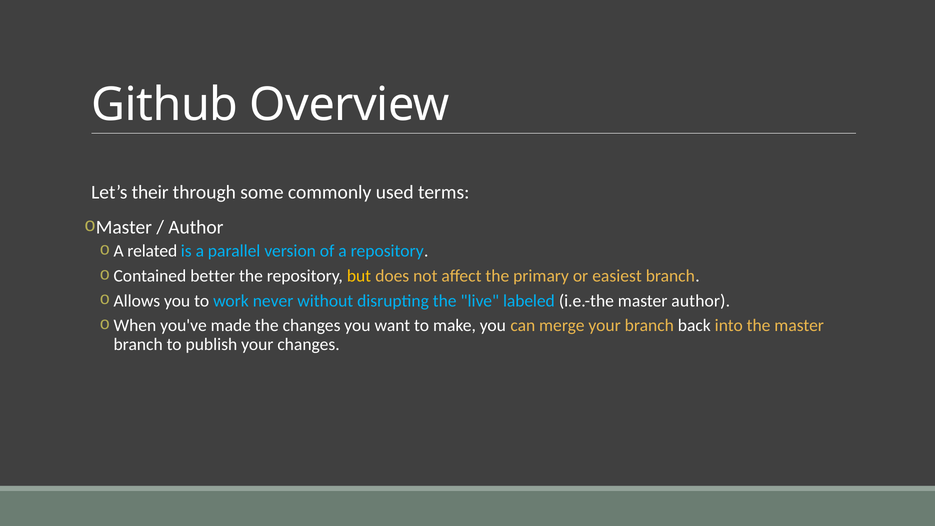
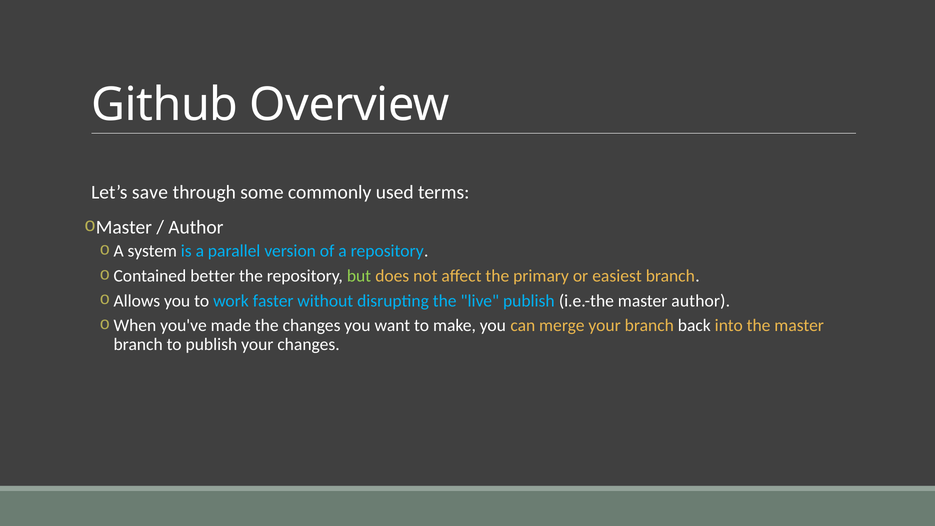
their: their -> save
related: related -> system
but colour: yellow -> light green
never: never -> faster
live labeled: labeled -> publish
